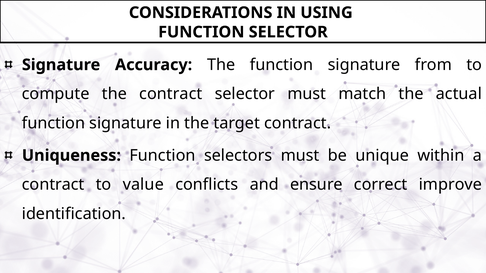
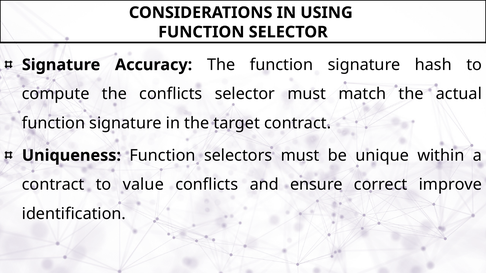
from: from -> hash
the contract: contract -> conflicts
